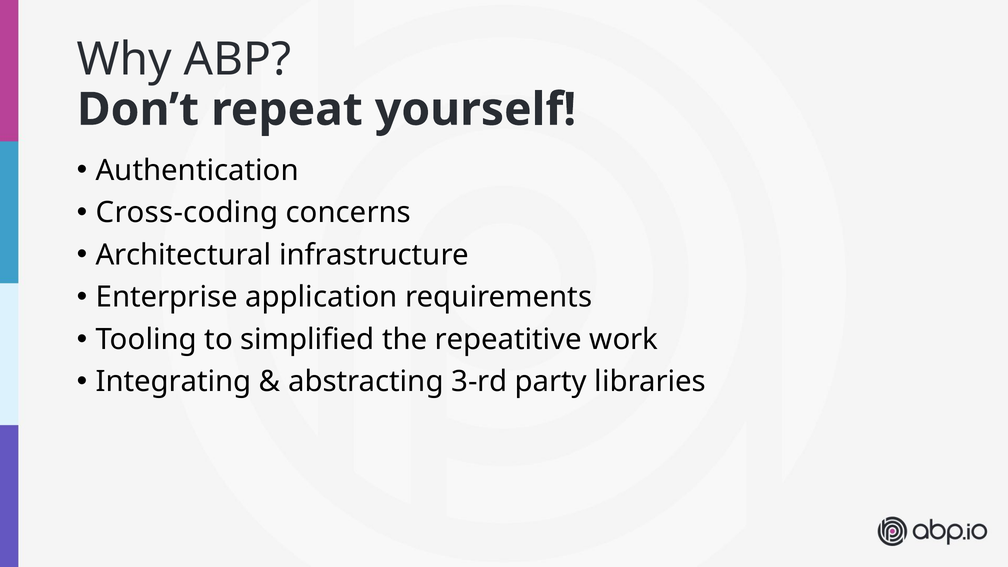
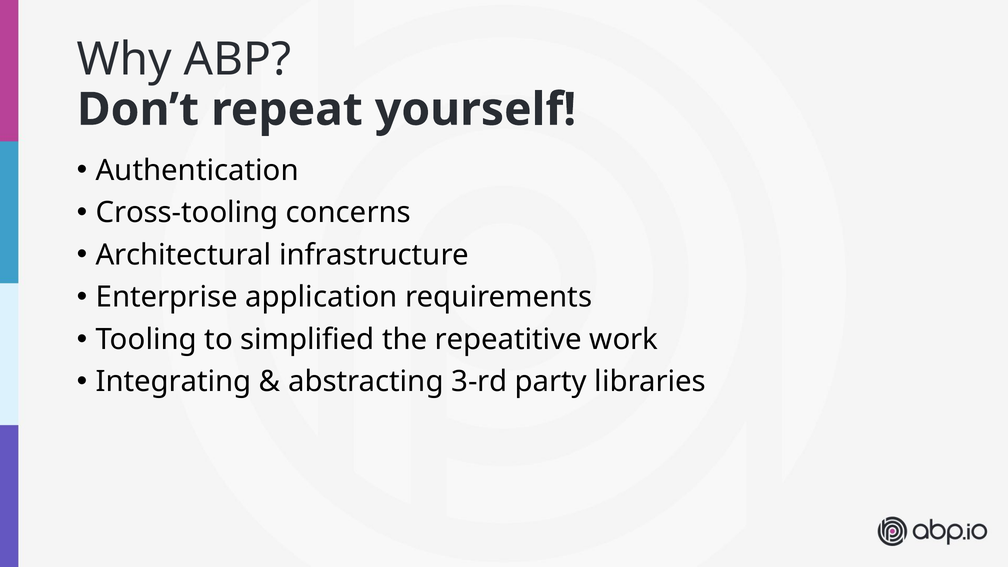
Cross-coding: Cross-coding -> Cross-tooling
